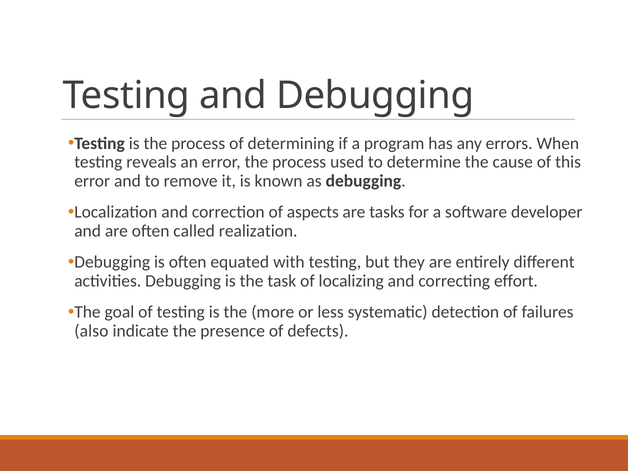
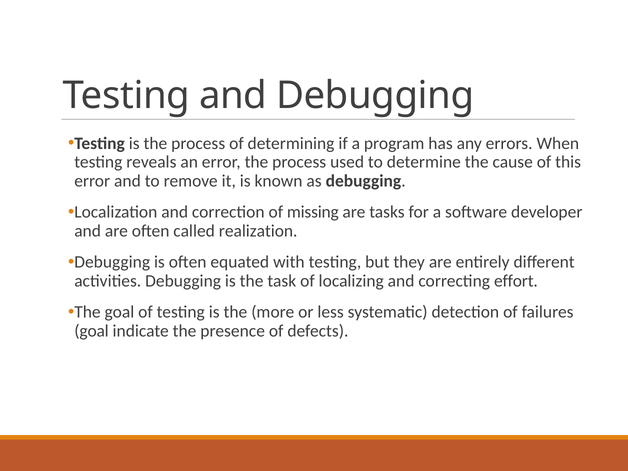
aspects: aspects -> missing
also at (91, 331): also -> goal
